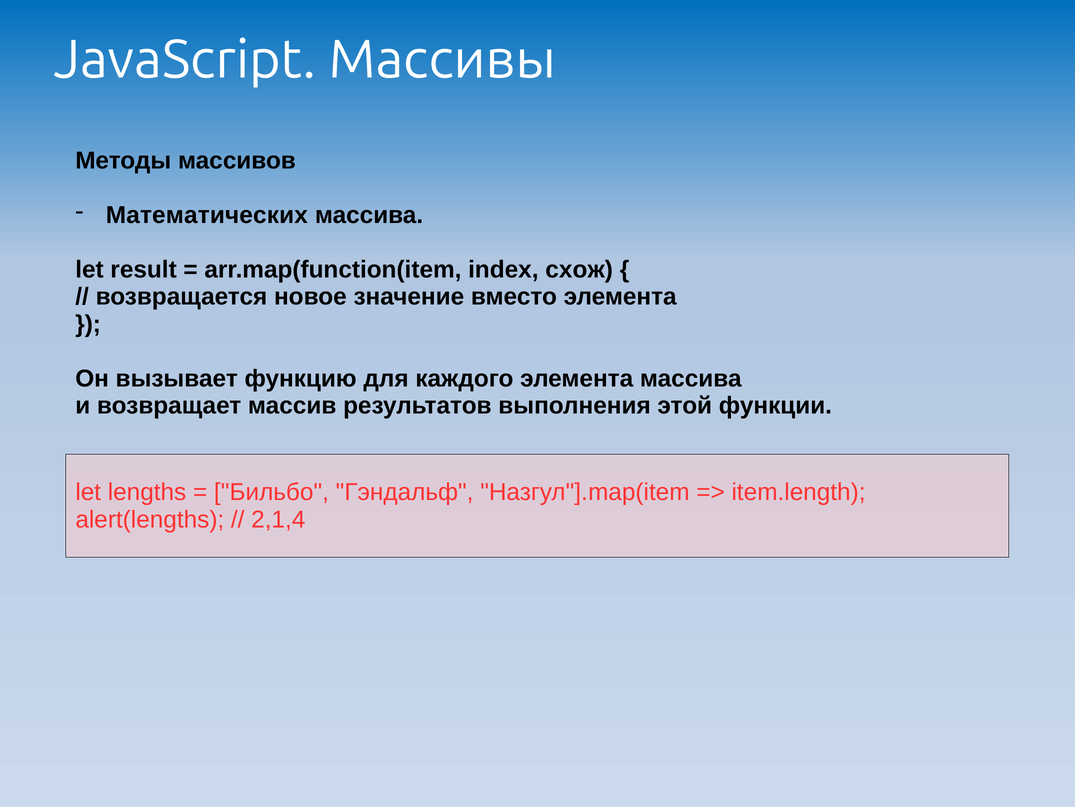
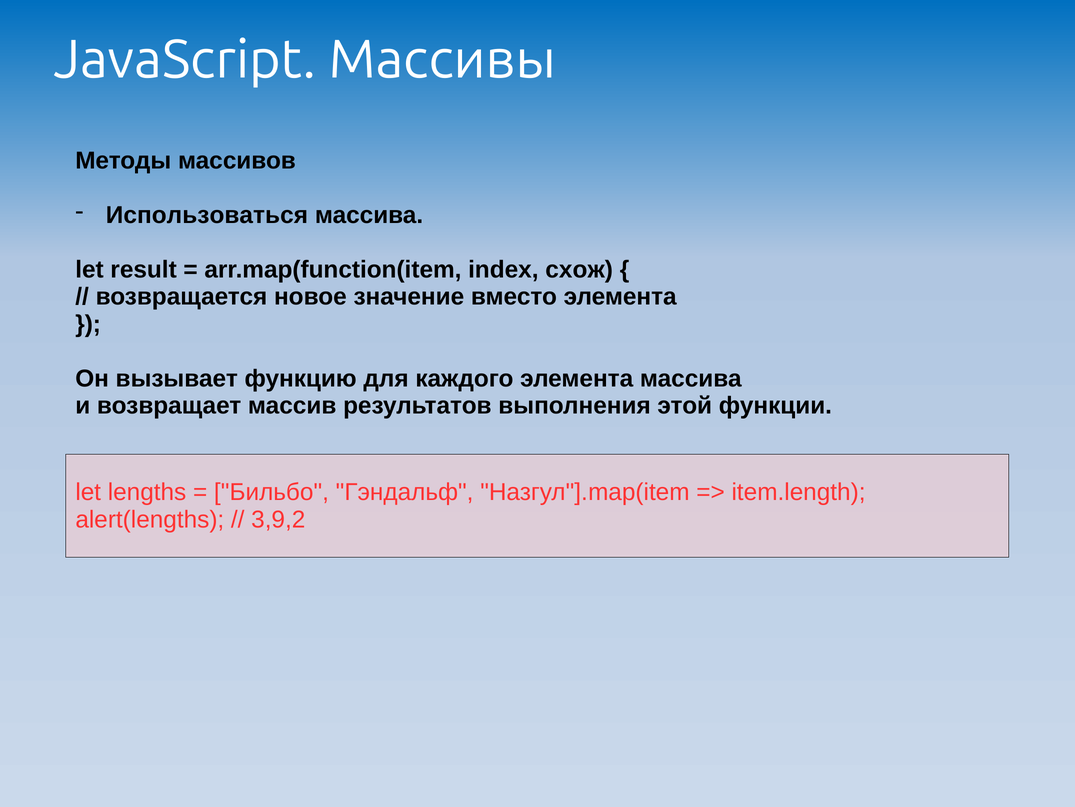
Математических: Математических -> Использоваться
2,1,4: 2,1,4 -> 3,9,2
